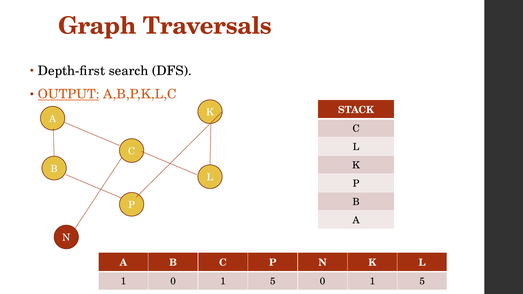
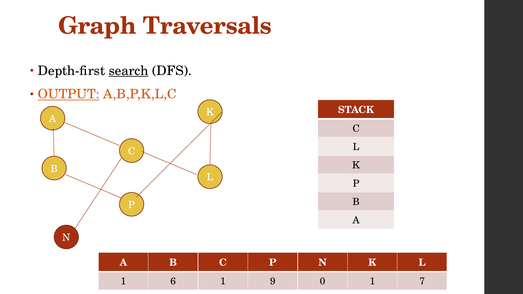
search underline: none -> present
1 0: 0 -> 6
5 at (273, 282): 5 -> 9
5 at (422, 282): 5 -> 7
